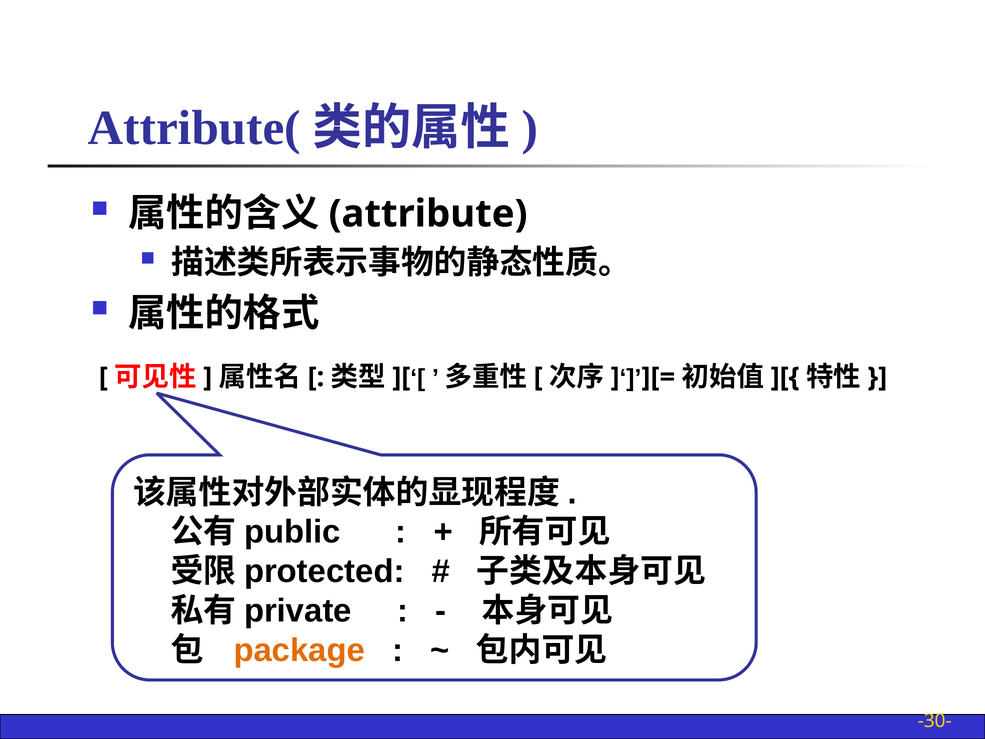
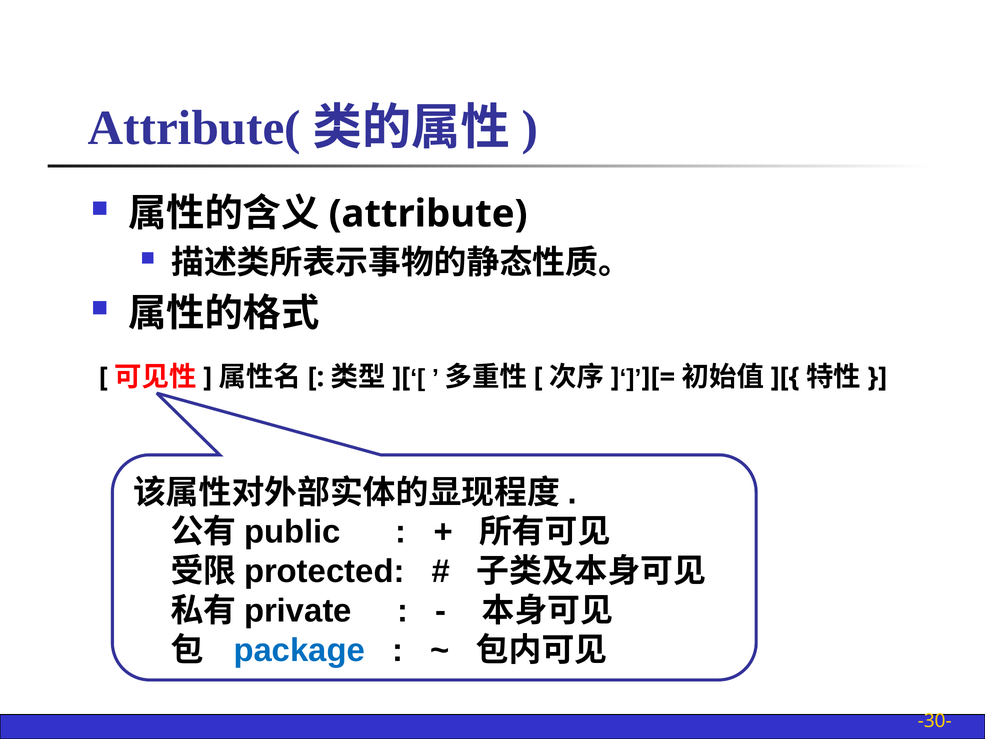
package colour: orange -> blue
